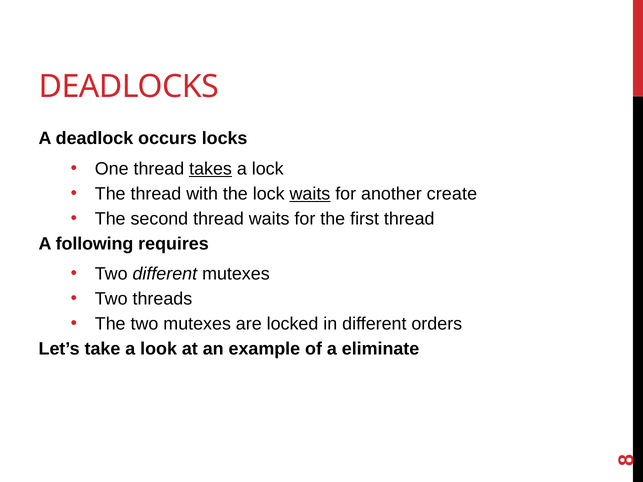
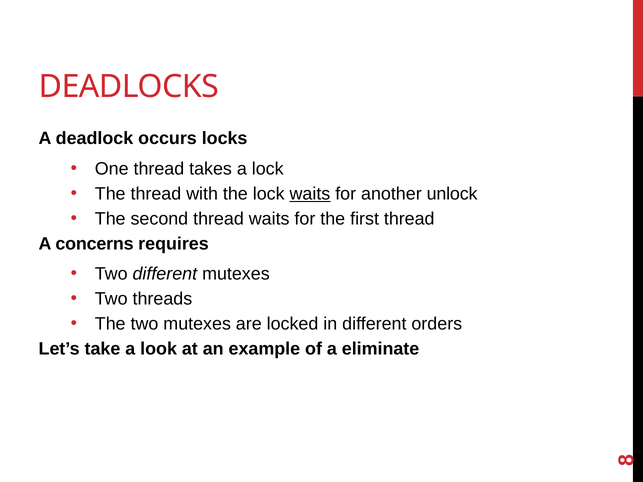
takes underline: present -> none
create: create -> unlock
following: following -> concerns
